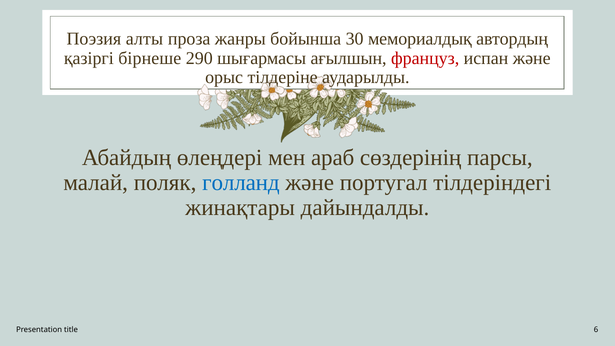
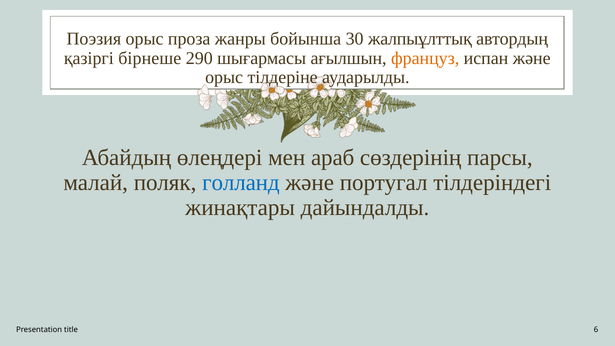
Поэзия алты: алты -> орыс
мемориалдық: мемориалдық -> жалпыұлттық
француз colour: red -> orange
